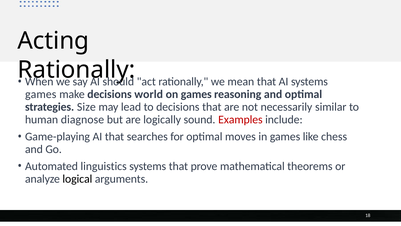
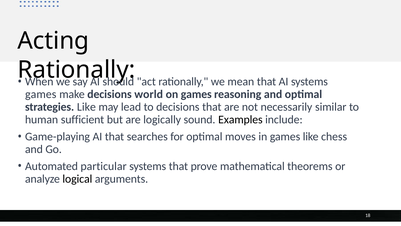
strategies Size: Size -> Like
diagnose: diagnose -> sufficient
Examples colour: red -> black
linguistics: linguistics -> particular
